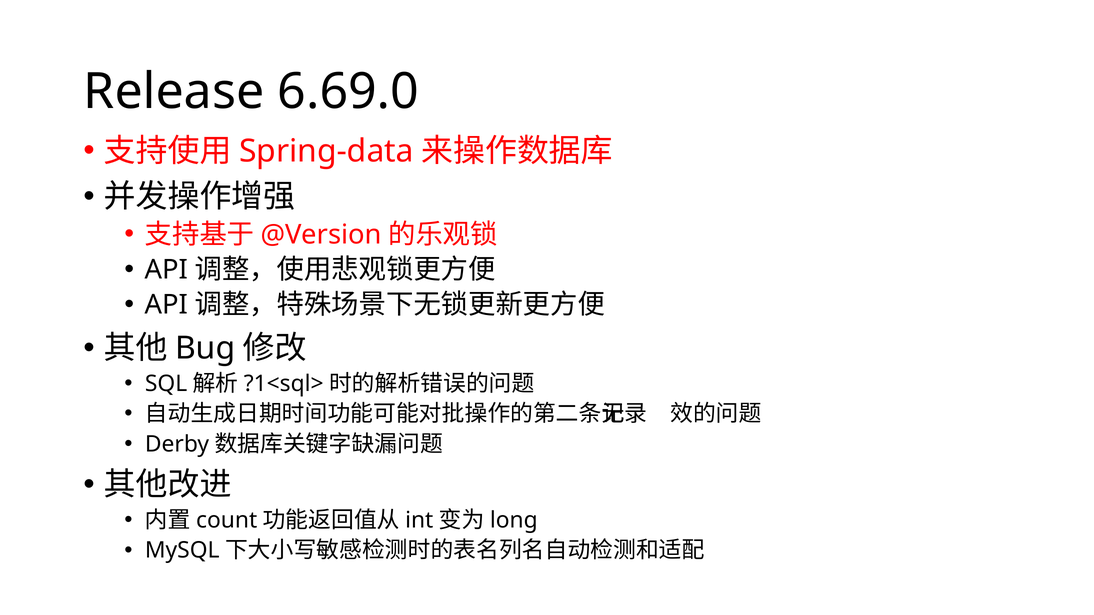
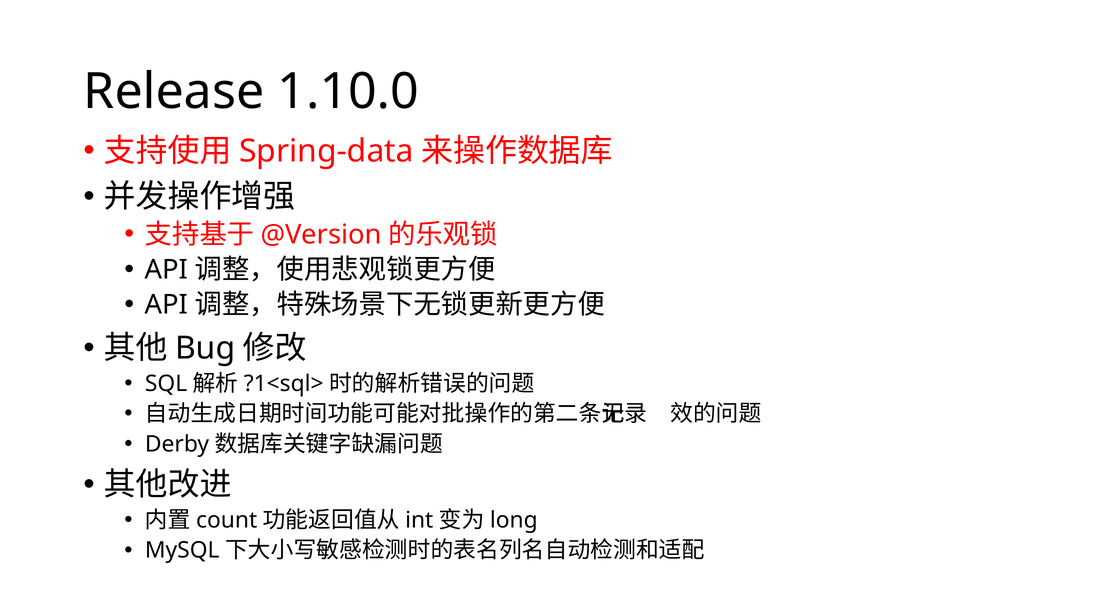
6.69.0: 6.69.0 -> 1.10.0
